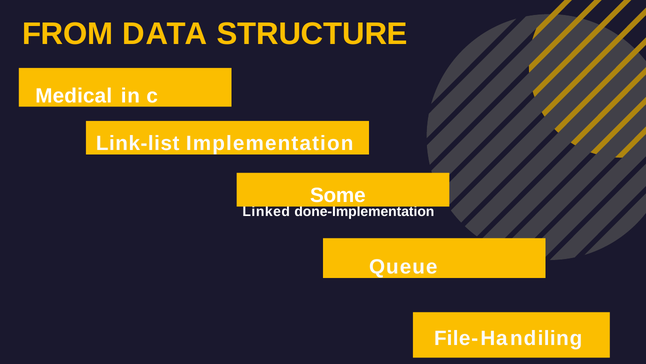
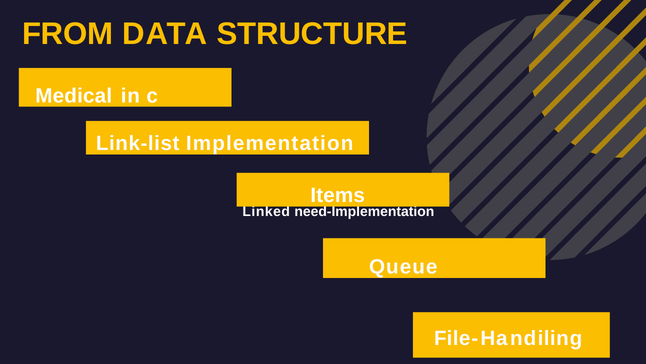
Some: Some -> Items
done-Implementation: done-Implementation -> need-Implementation
